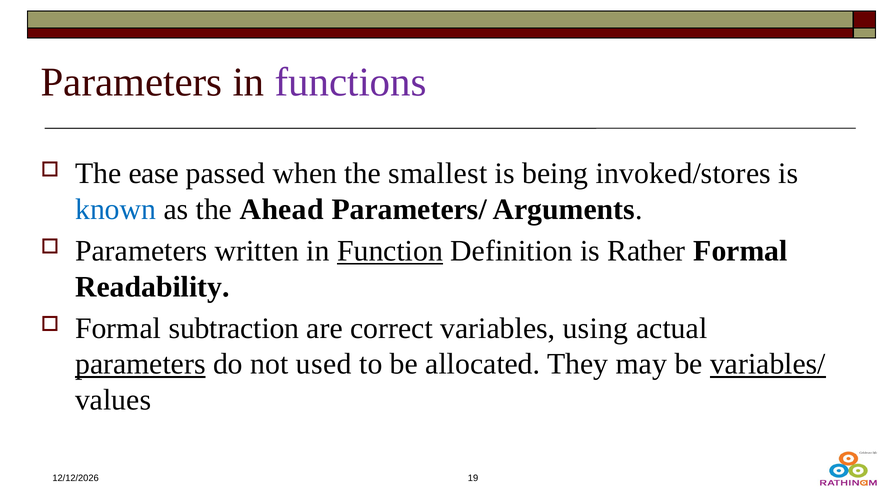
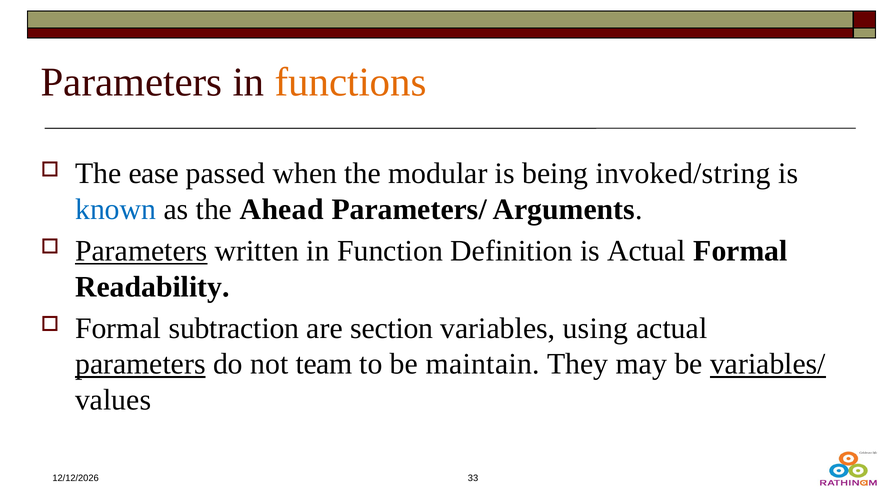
functions colour: purple -> orange
smallest: smallest -> modular
invoked/stores: invoked/stores -> invoked/string
Parameters at (141, 251) underline: none -> present
Function underline: present -> none
is Rather: Rather -> Actual
correct: correct -> section
used: used -> team
allocated: allocated -> maintain
19: 19 -> 33
